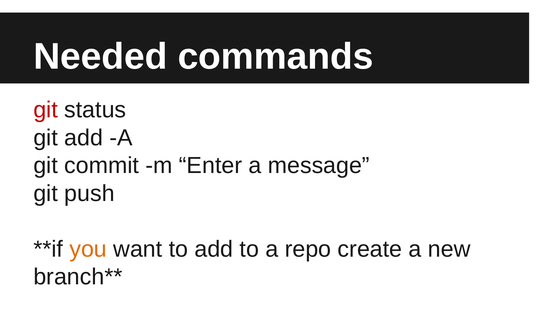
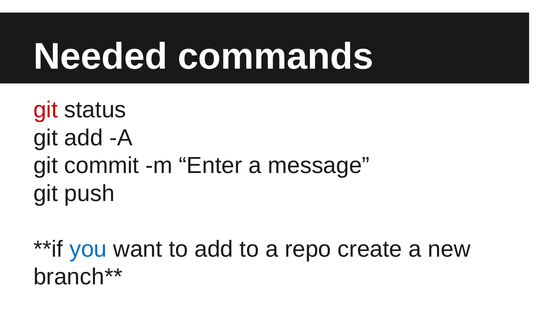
you colour: orange -> blue
